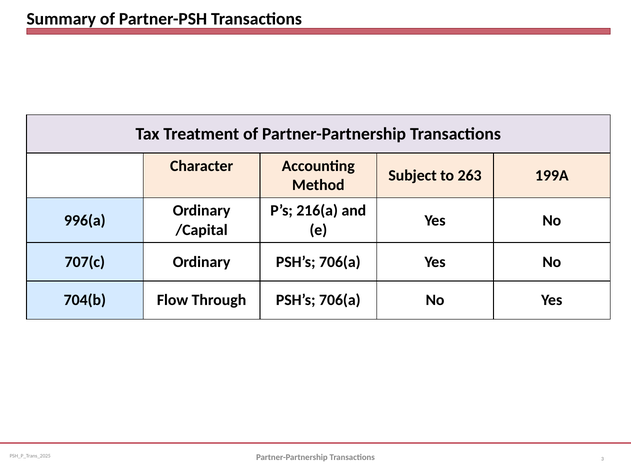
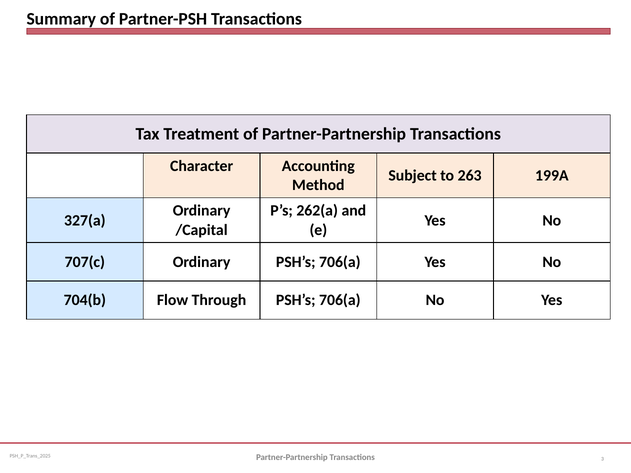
216(a: 216(a -> 262(a
996(a: 996(a -> 327(a
